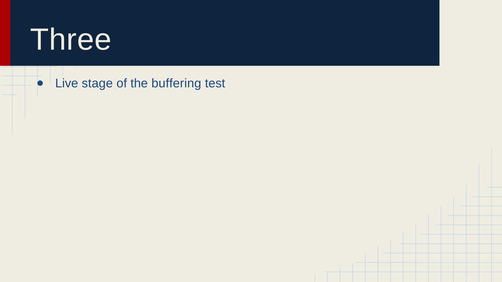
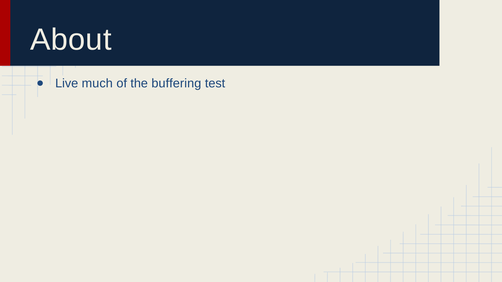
Three: Three -> About
stage: stage -> much
